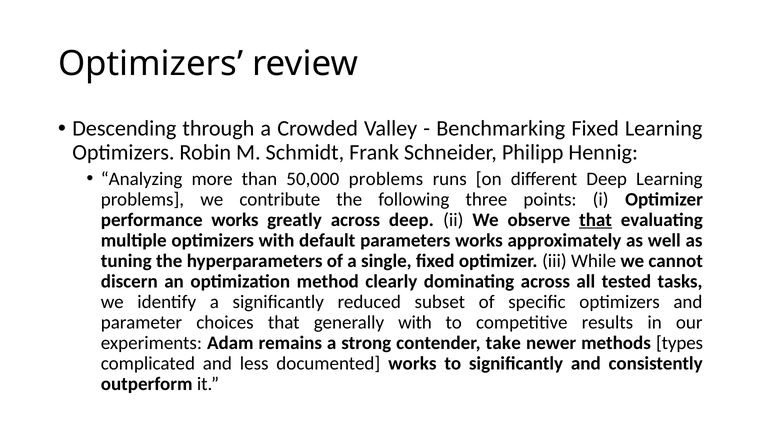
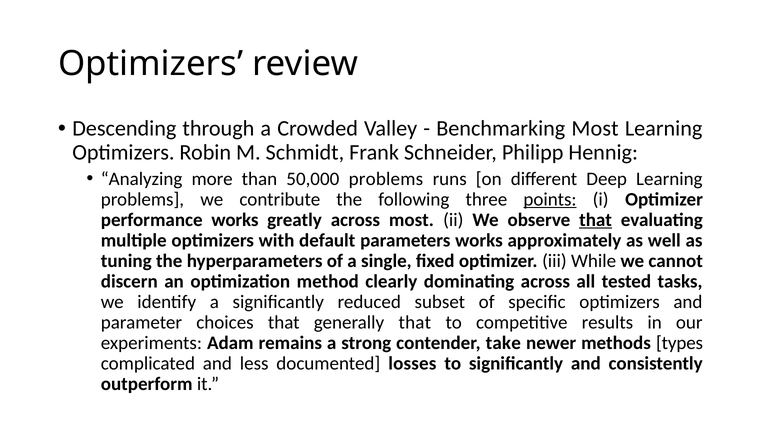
Benchmarking Fixed: Fixed -> Most
points underline: none -> present
across deep: deep -> most
generally with: with -> that
documented works: works -> losses
